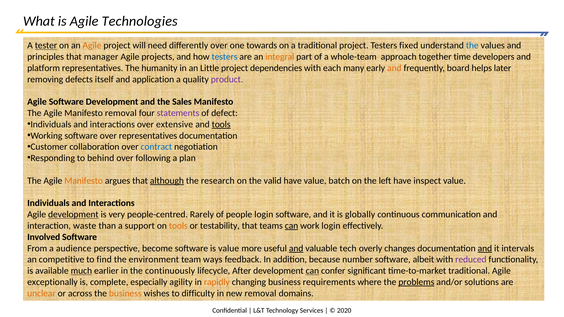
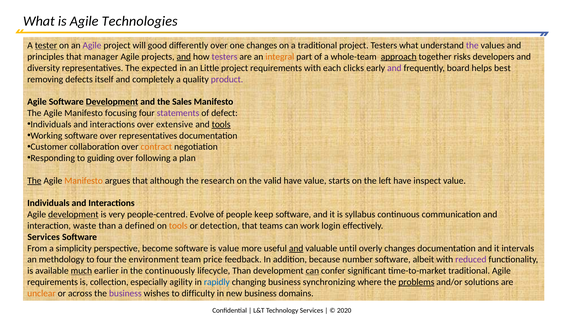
Agile at (92, 45) colour: orange -> purple
need: need -> good
one towards: towards -> changes
Testers fixed: fixed -> what
the at (472, 45) colour: blue -> purple
and at (184, 57) underline: none -> present
testers at (225, 57) colour: blue -> purple
approach underline: none -> present
time: time -> risks
platform: platform -> diversity
humanity: humanity -> expected
project dependencies: dependencies -> requirements
many: many -> clicks
and at (394, 68) colour: orange -> purple
later: later -> best
application: application -> completely
Development at (112, 102) underline: none -> present
Manifesto removal: removal -> focusing
contract colour: blue -> orange
behind: behind -> guiding
The at (34, 181) underline: none -> present
although underline: present -> none
batch: batch -> starts
Rarely: Rarely -> Evolve
people login: login -> keep
globally: globally -> syllabus
support: support -> defined
testability: testability -> detection
can at (292, 226) underline: present -> none
Involved at (44, 237): Involved -> Services
audience: audience -> simplicity
tech: tech -> until
and at (485, 248) underline: present -> none
competitive: competitive -> methdology
to find: find -> four
ways: ways -> price
lifecycle After: After -> Than
exceptionally at (53, 282): exceptionally -> requirements
complete: complete -> collection
rapidly colour: orange -> blue
requirements: requirements -> synchronizing
business at (125, 294) colour: orange -> purple
new removal: removal -> business
